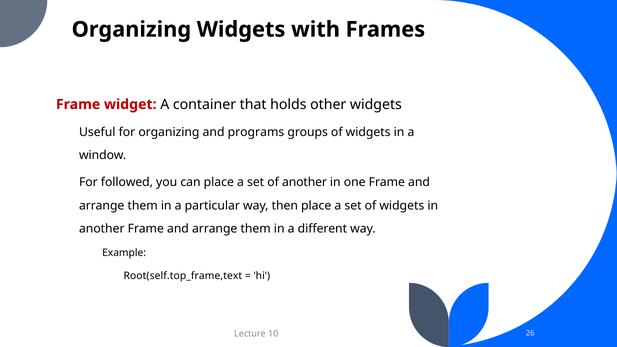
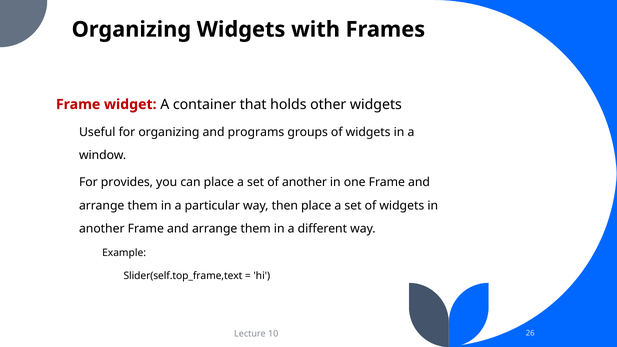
followed: followed -> provides
Root(self.top_frame,text: Root(self.top_frame,text -> Slider(self.top_frame,text
